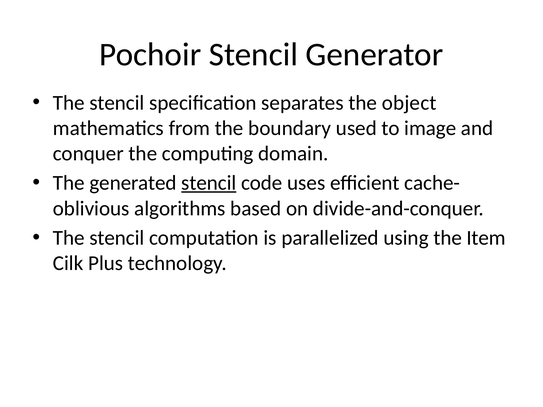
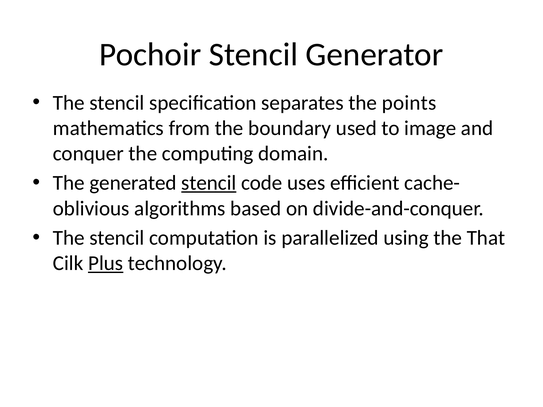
object: object -> points
Item: Item -> That
Plus underline: none -> present
